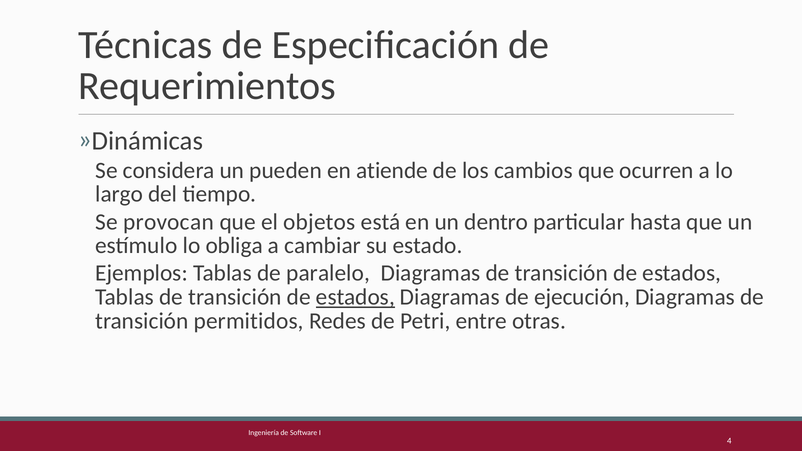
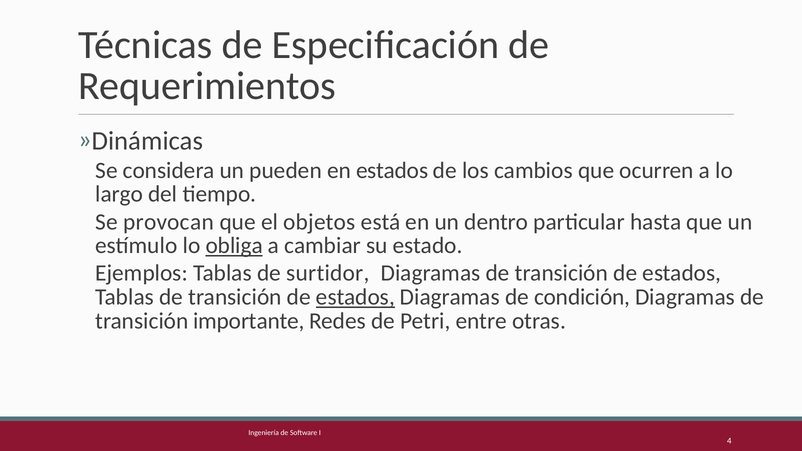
en atiende: atiende -> estados
obliga underline: none -> present
paralelo: paralelo -> surtidor
ejecución: ejecución -> condición
permitidos: permitidos -> importante
